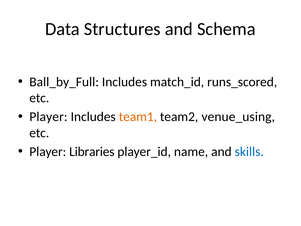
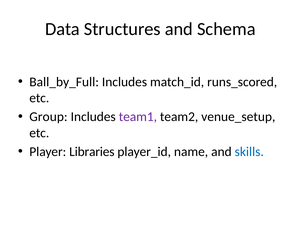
Player at (48, 117): Player -> Group
team1 colour: orange -> purple
venue_using: venue_using -> venue_setup
